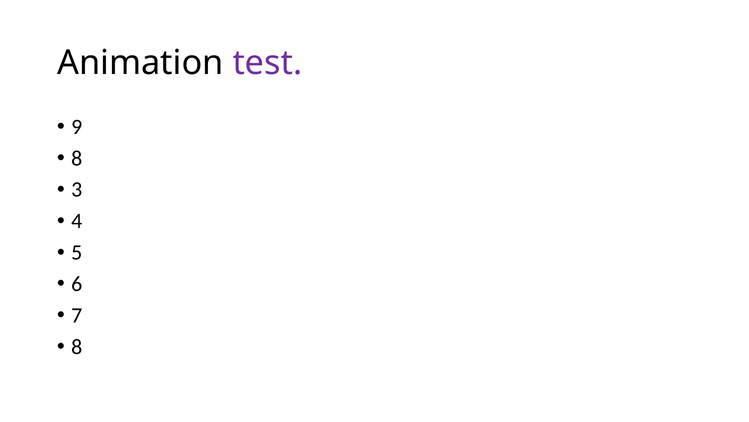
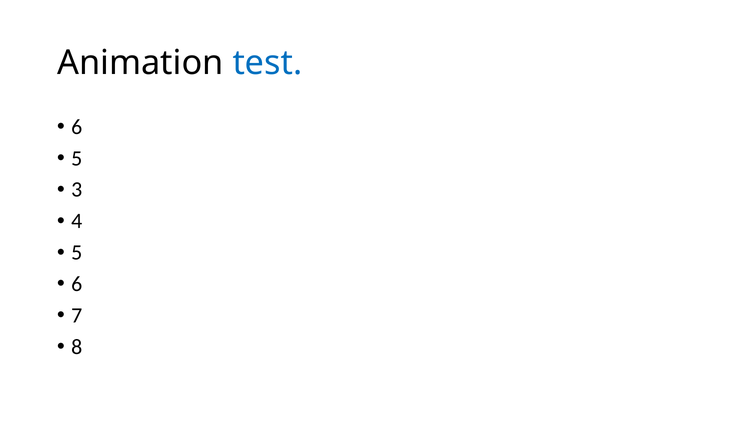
test colour: purple -> blue
9 at (77, 127): 9 -> 6
8 at (77, 158): 8 -> 5
